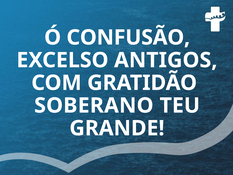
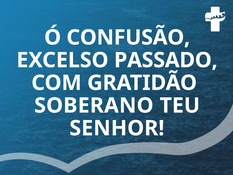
ANTIGOS: ANTIGOS -> PASSADO
GRANDE: GRANDE -> SENHOR
